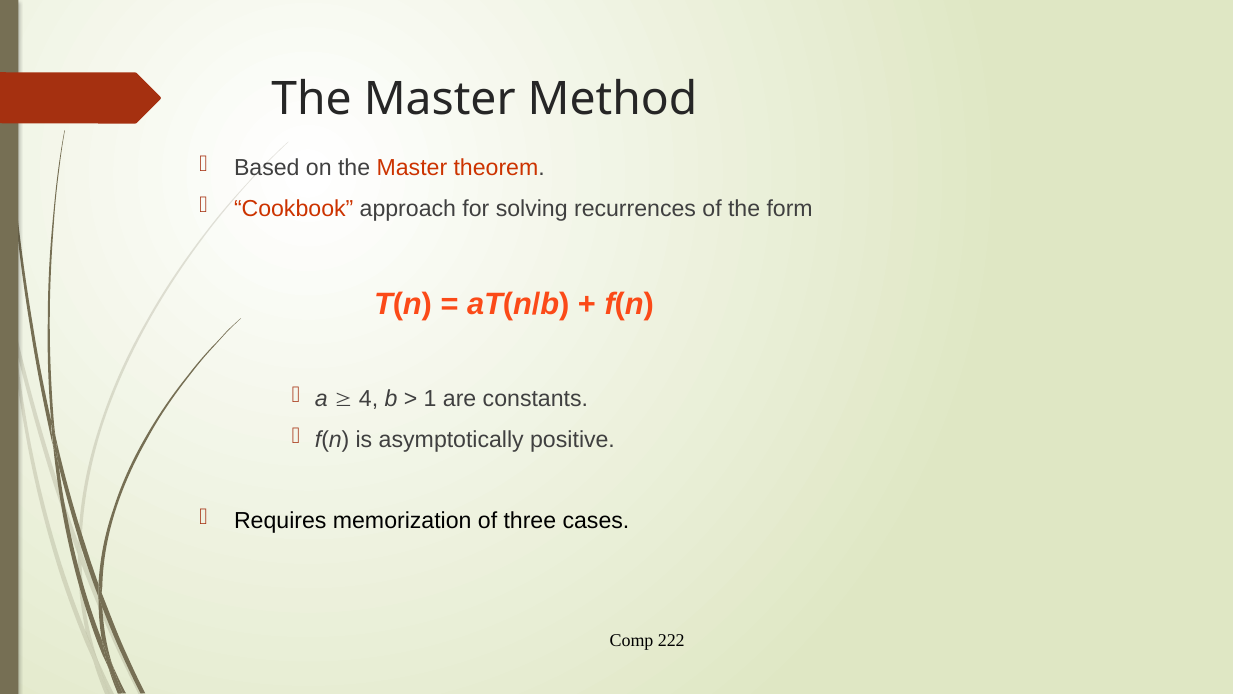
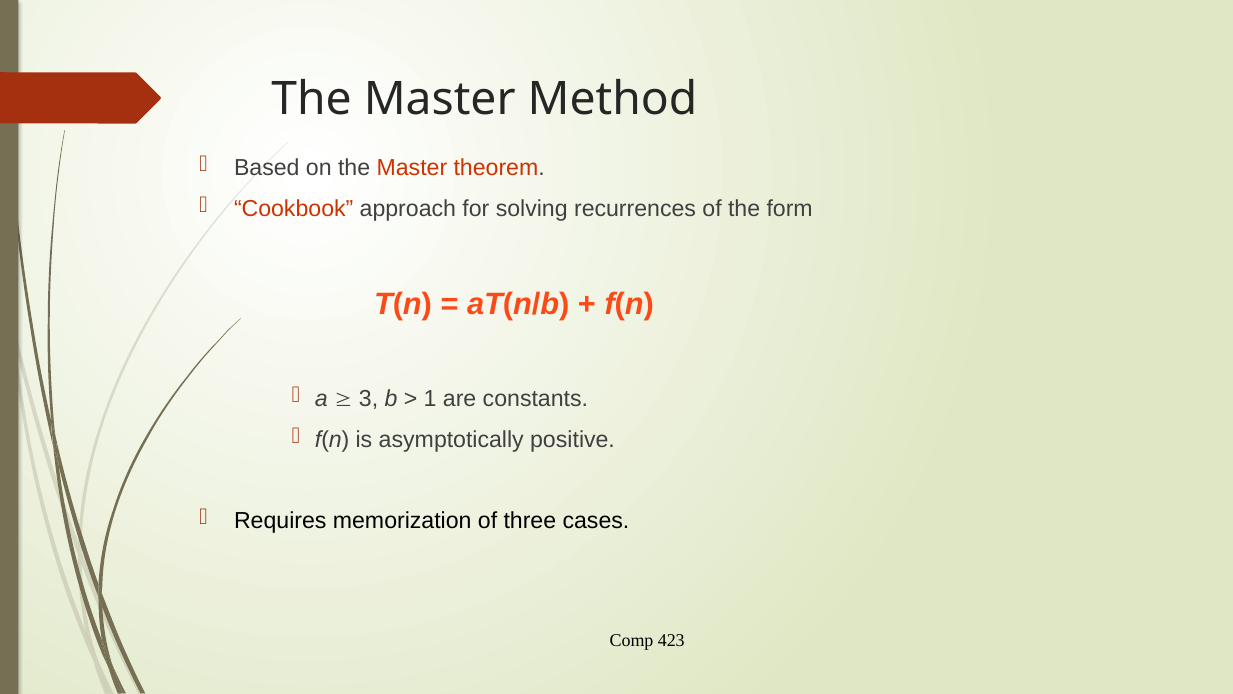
4: 4 -> 3
222: 222 -> 423
